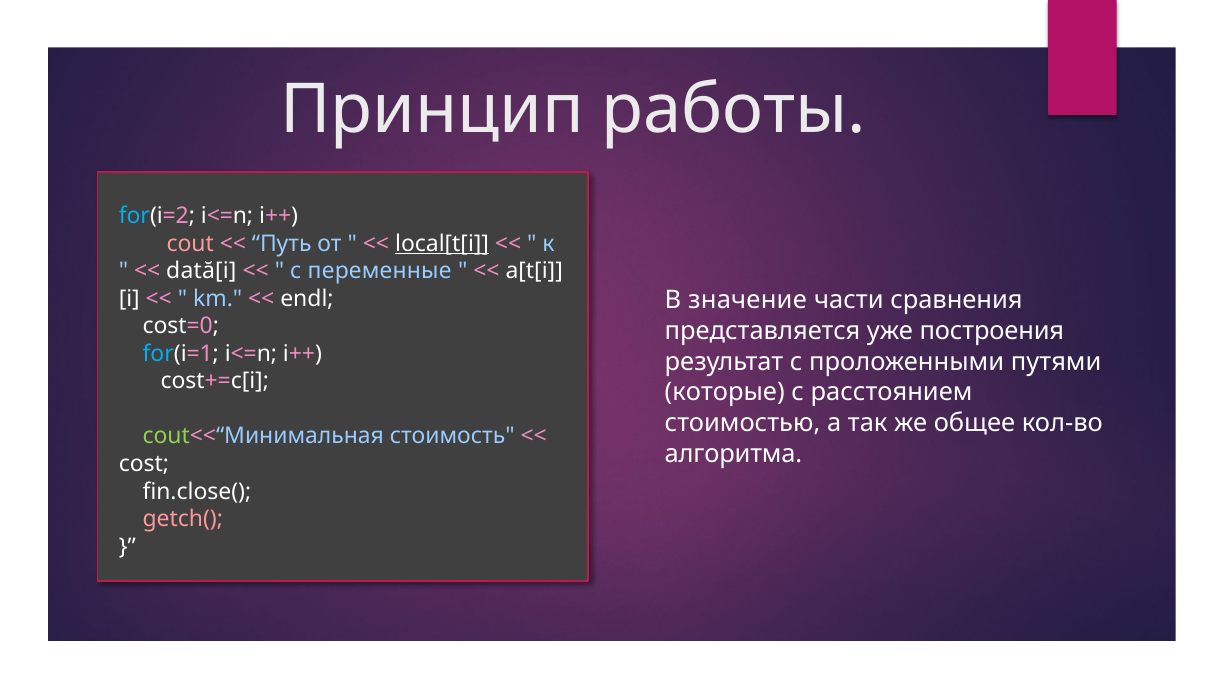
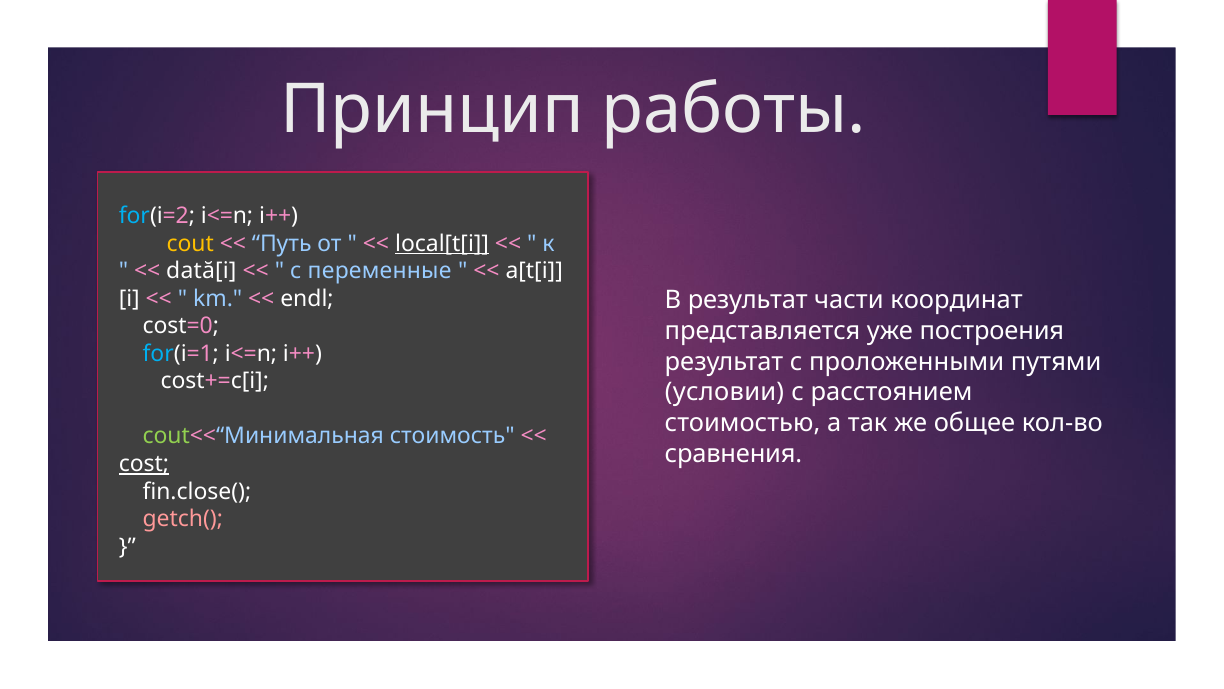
cout colour: pink -> yellow
В значение: значение -> результат
сравнения: сравнения -> координат
которые: которые -> условии
алгоритма: алгоритма -> сравнения
cost underline: none -> present
